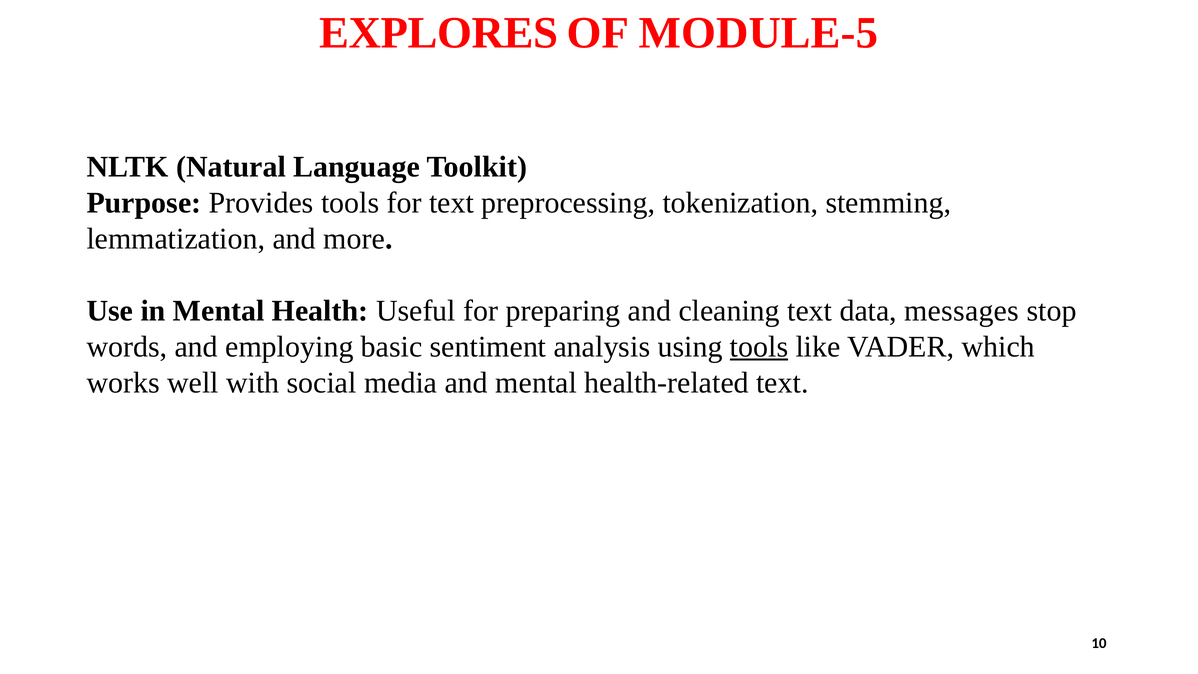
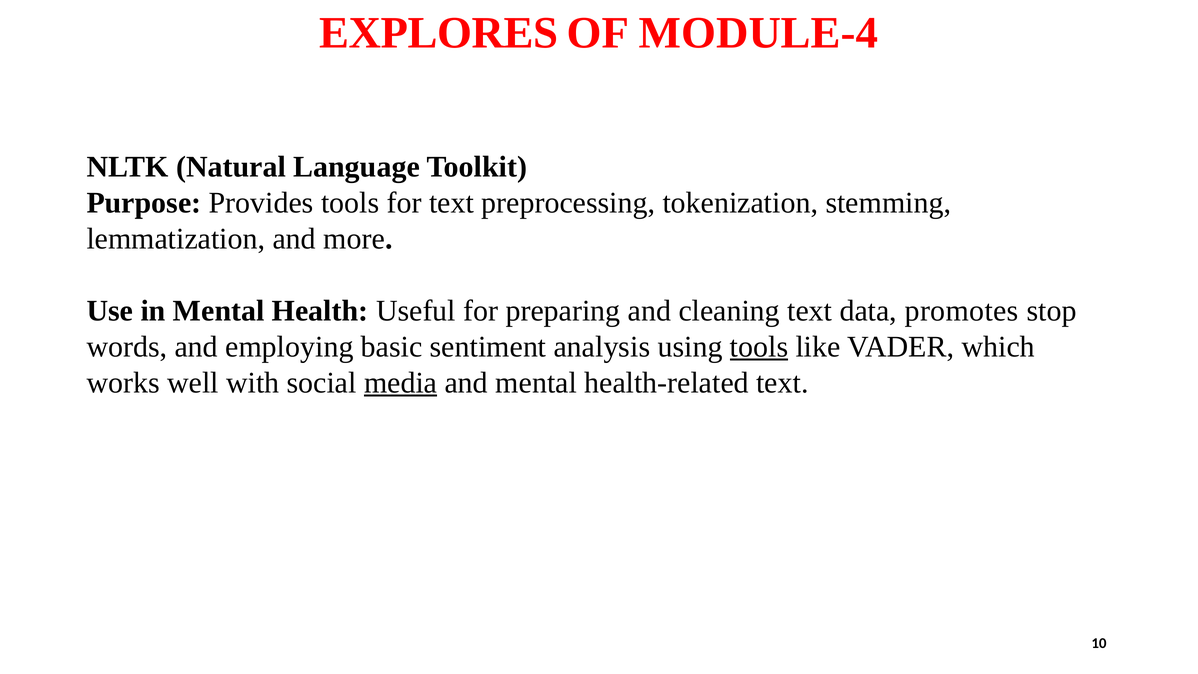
MODULE-5: MODULE-5 -> MODULE-4
messages: messages -> promotes
media underline: none -> present
